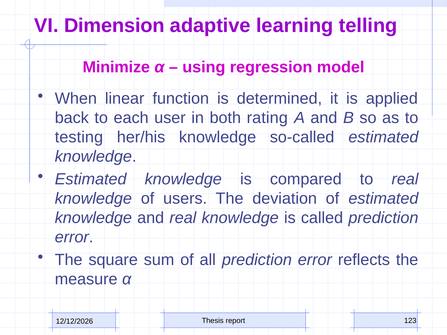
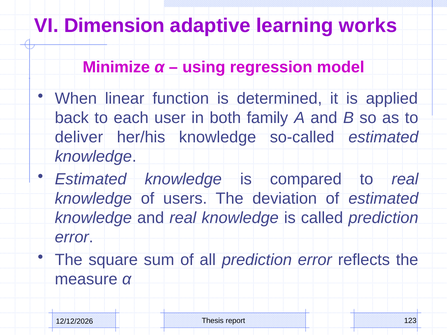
telling: telling -> works
rating: rating -> family
testing: testing -> deliver
